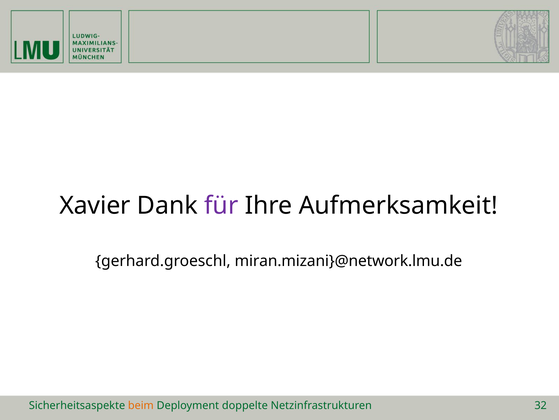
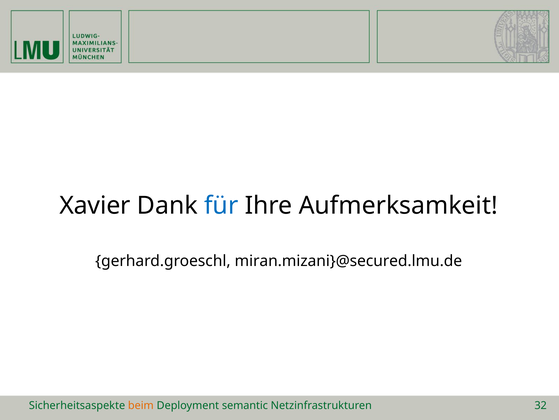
für colour: purple -> blue
miran.mizani}@network.lmu.de: miran.mizani}@network.lmu.de -> miran.mizani}@secured.lmu.de
doppelte: doppelte -> semantic
